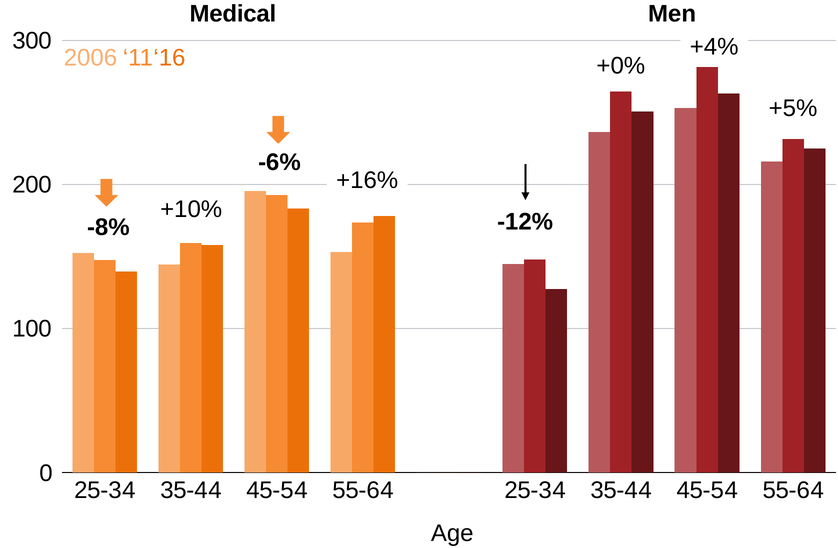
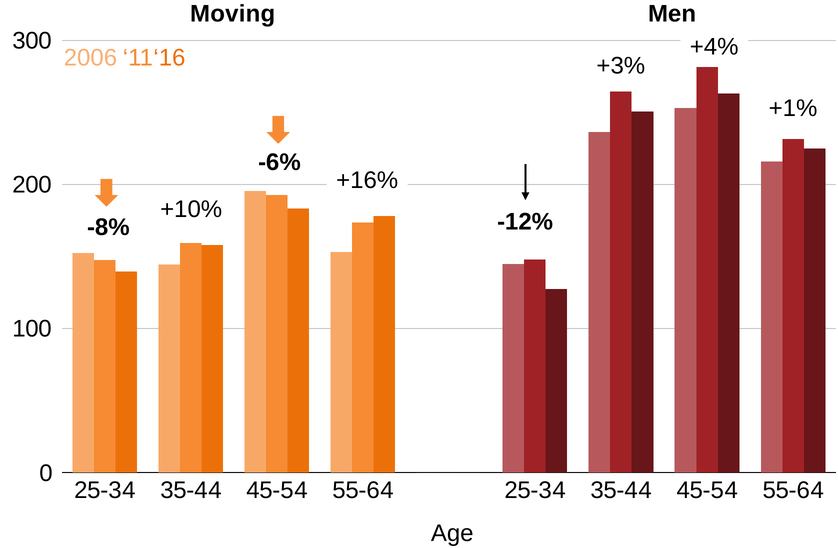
Medical: Medical -> Moving
+0%: +0% -> +3%
+5%: +5% -> +1%
